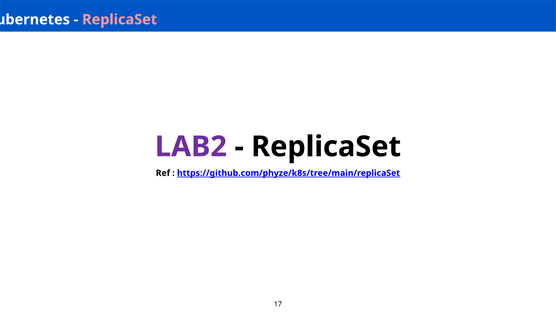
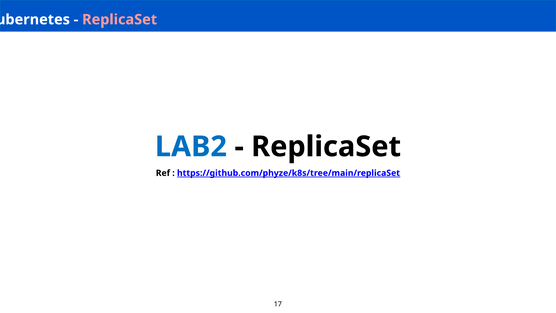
LAB2 colour: purple -> blue
